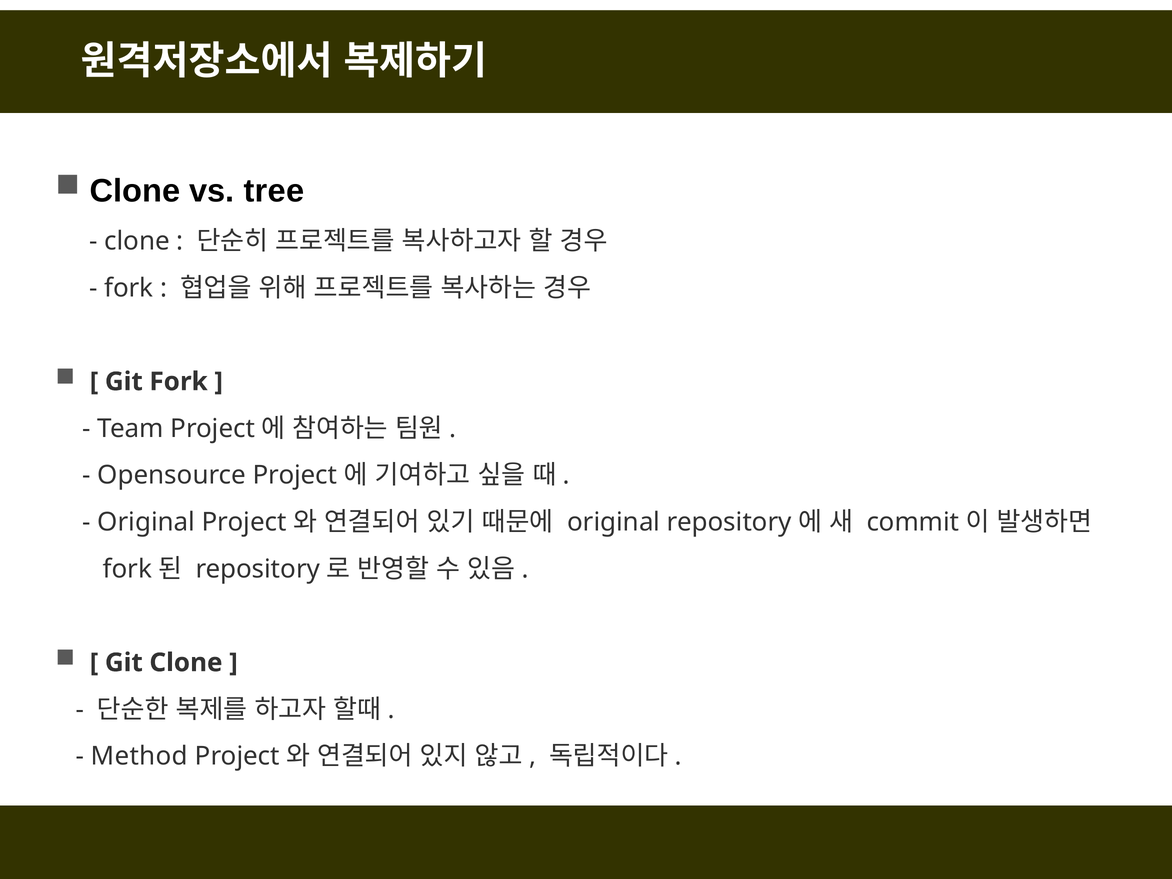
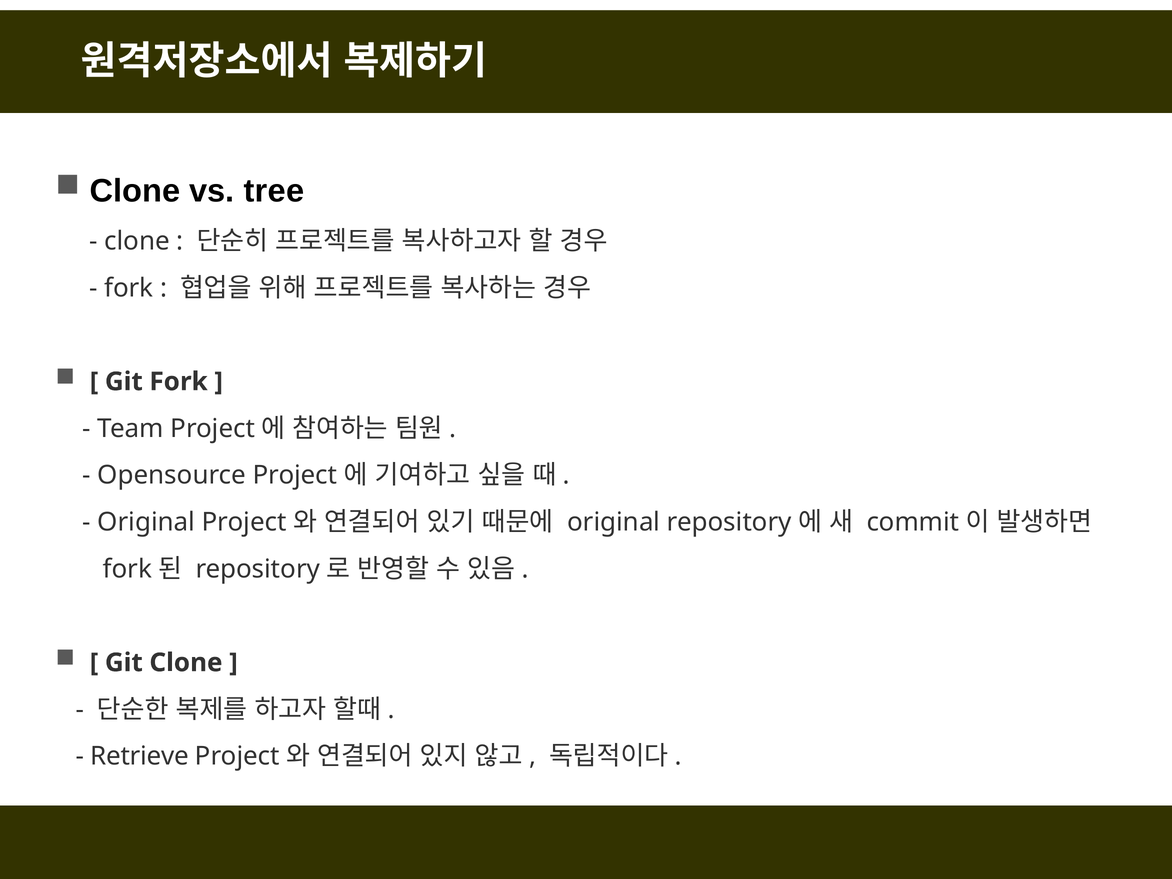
Method: Method -> Retrieve
